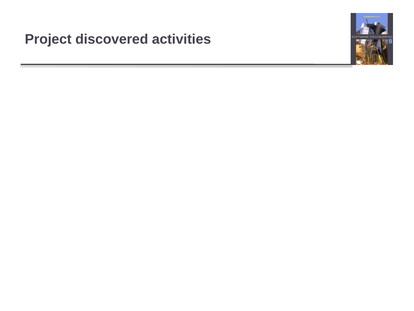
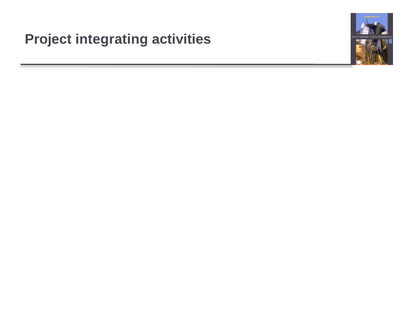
discovered: discovered -> integrating
